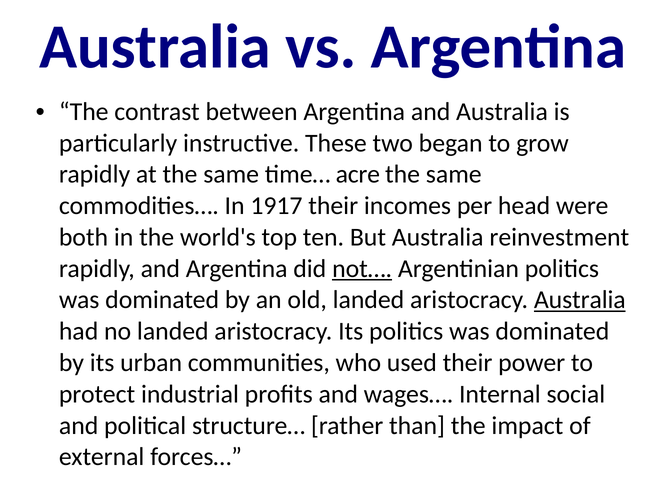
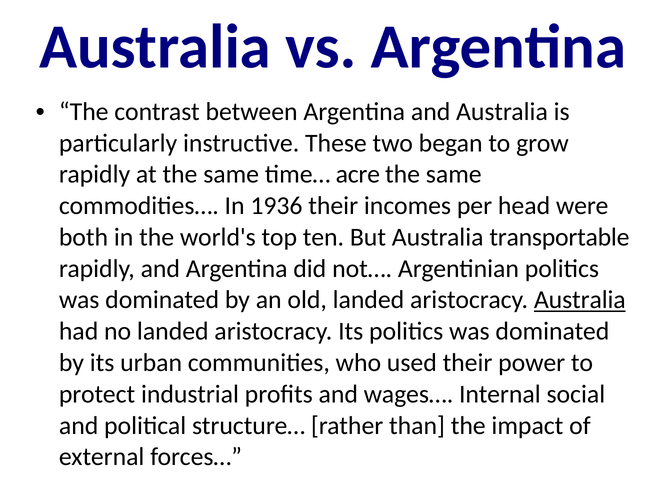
1917: 1917 -> 1936
reinvestment: reinvestment -> transportable
not… underline: present -> none
